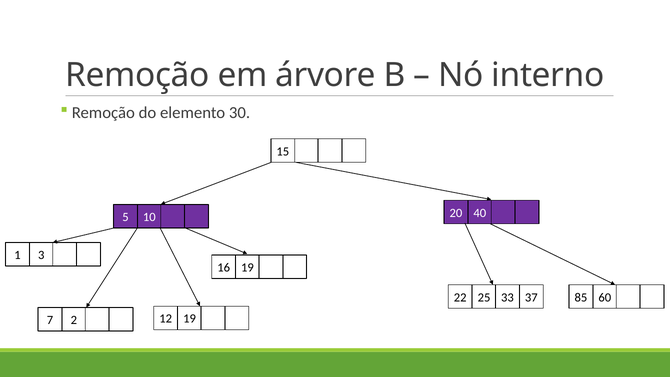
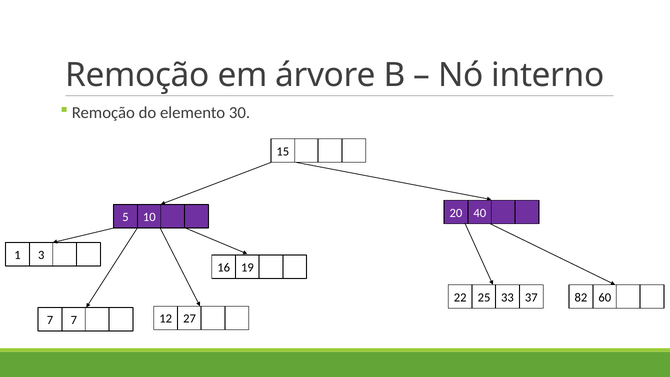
85: 85 -> 82
12 19: 19 -> 27
7 2: 2 -> 7
